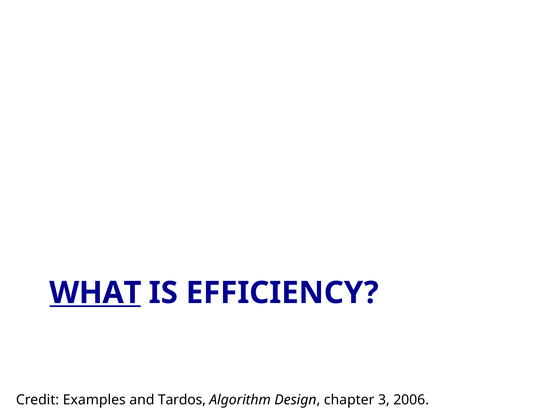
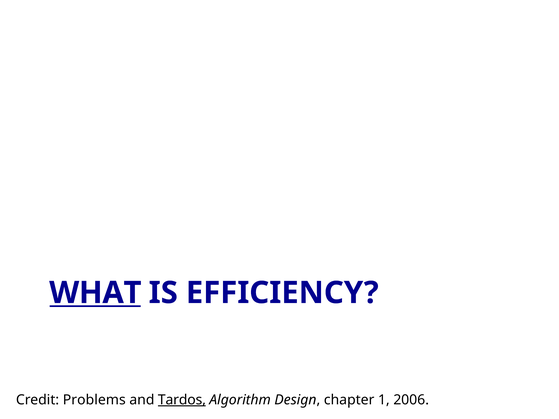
Examples: Examples -> Problems
Tardos underline: none -> present
3: 3 -> 1
